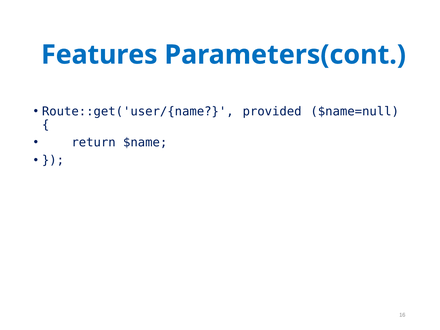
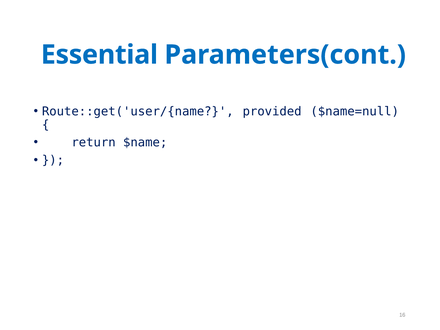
Features: Features -> Essential
